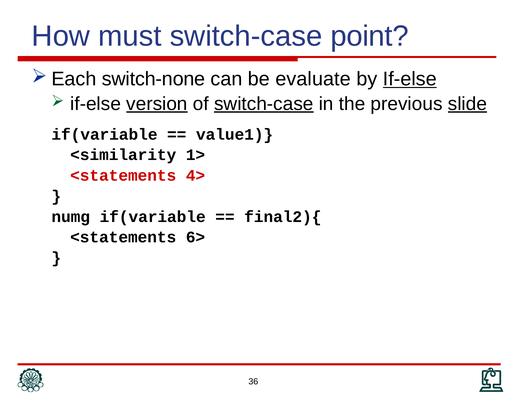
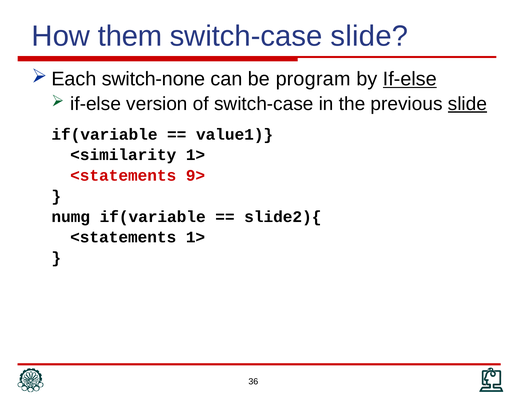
must: must -> them
switch-case point: point -> slide
evaluate: evaluate -> program
version underline: present -> none
switch-case at (264, 104) underline: present -> none
4>: 4> -> 9>
final2){: final2){ -> slide2){
<statements 6>: 6> -> 1>
